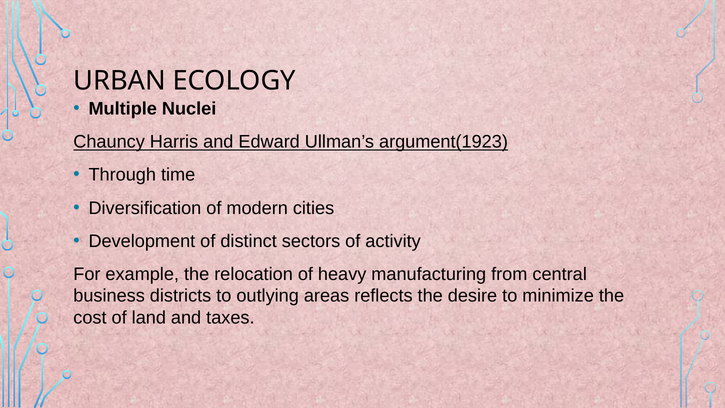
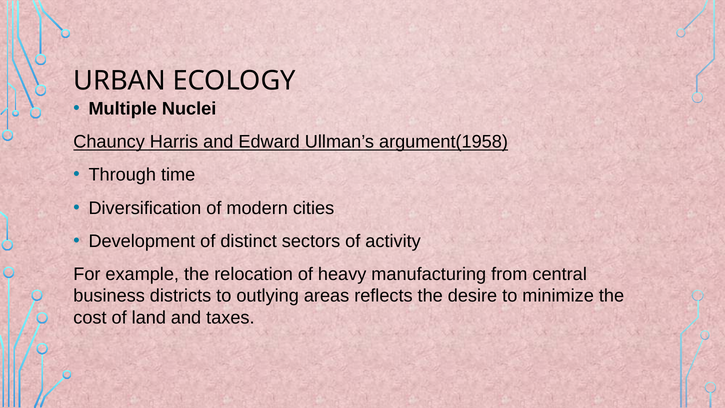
argument(1923: argument(1923 -> argument(1958
